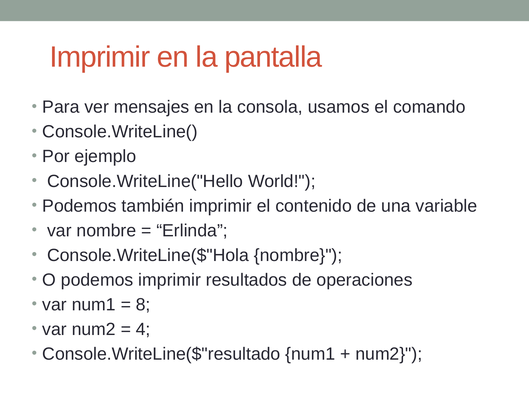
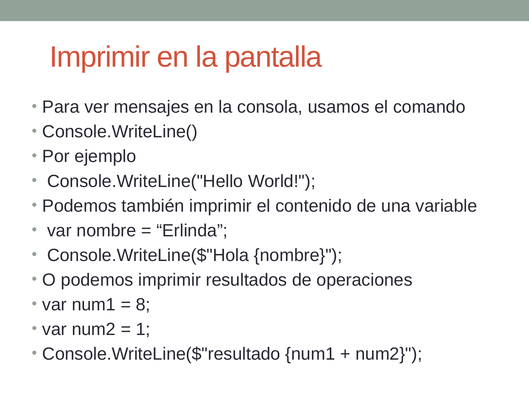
4: 4 -> 1
